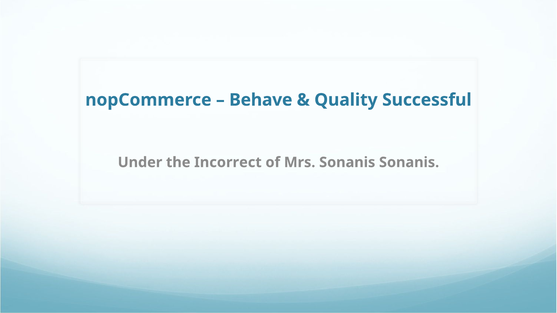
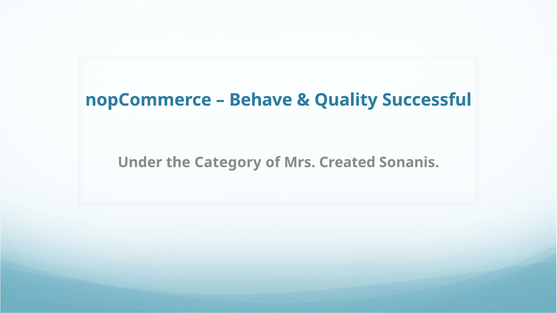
Incorrect: Incorrect -> Category
Mrs Sonanis: Sonanis -> Created
